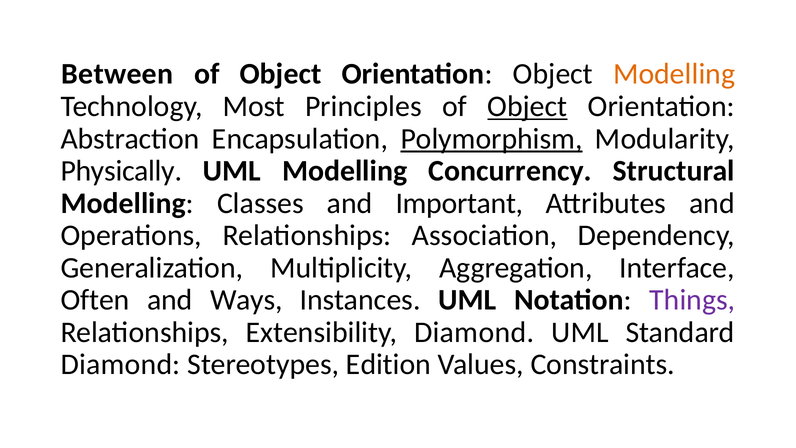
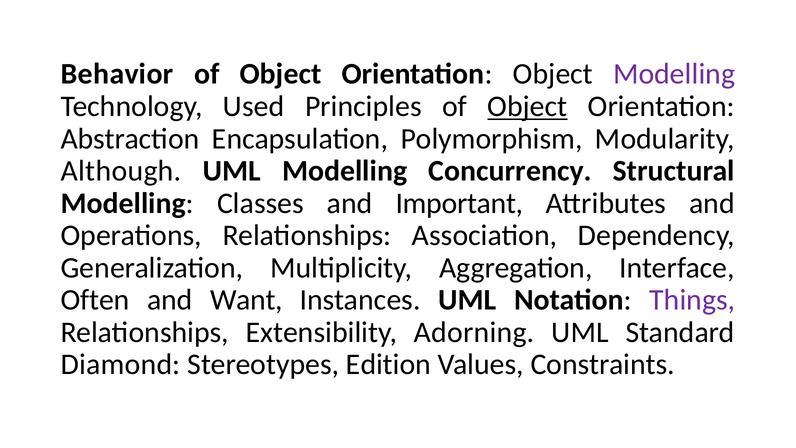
Between: Between -> Behavior
Modelling at (674, 74) colour: orange -> purple
Most: Most -> Used
Polymorphism underline: present -> none
Physically: Physically -> Although
Ways: Ways -> Want
Extensibility Diamond: Diamond -> Adorning
